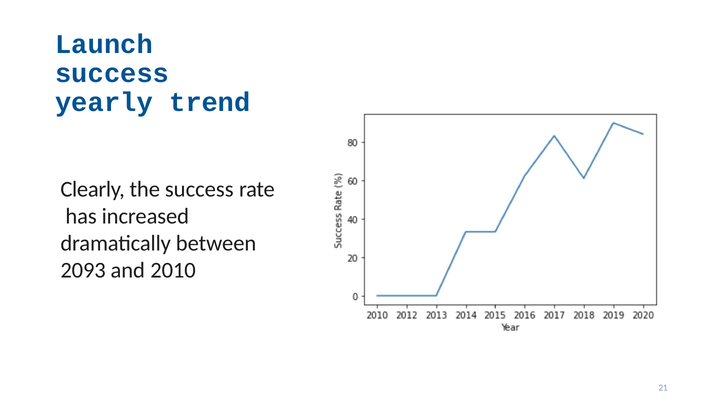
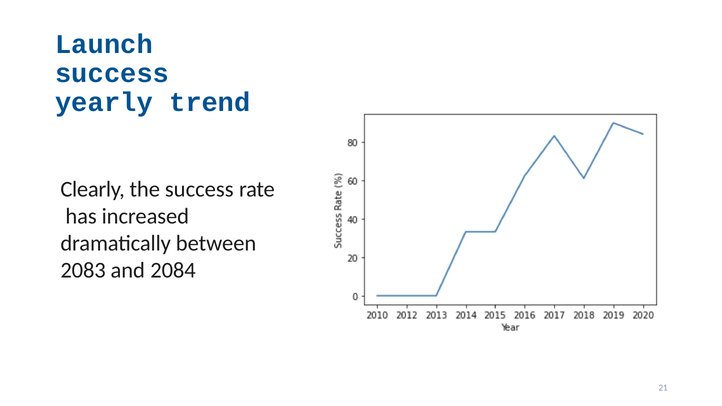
2093: 2093 -> 2083
2010: 2010 -> 2084
